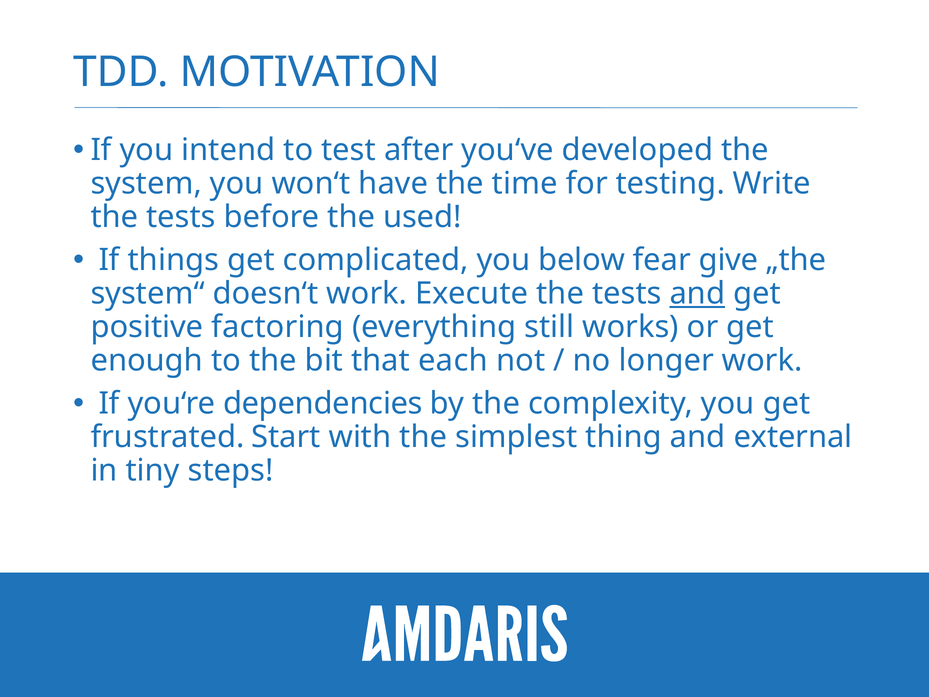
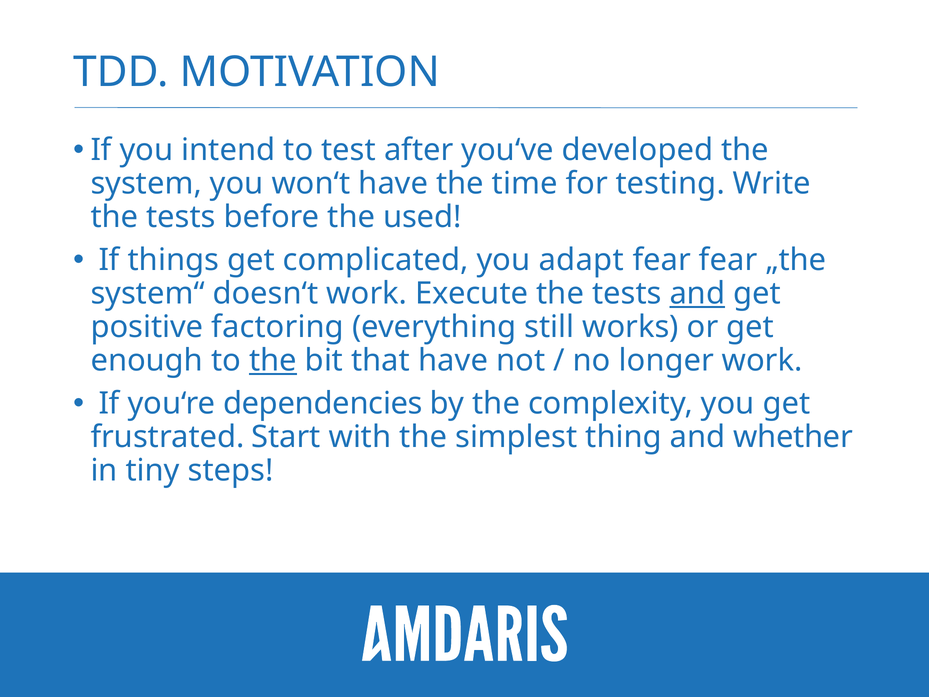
below: below -> adapt
fear give: give -> fear
the at (273, 360) underline: none -> present
that each: each -> have
external: external -> whether
